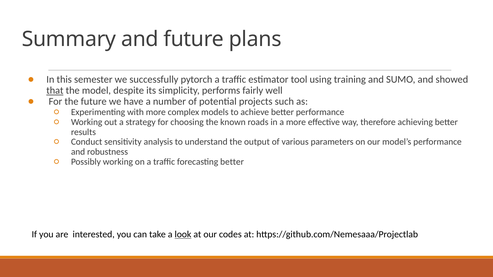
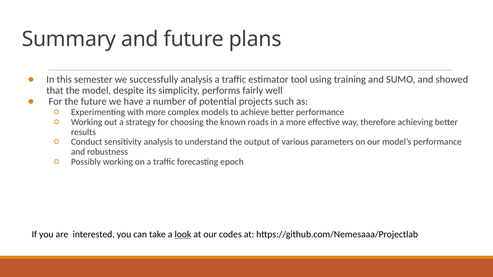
successfully pytorch: pytorch -> analysis
that underline: present -> none
forecasting better: better -> epoch
